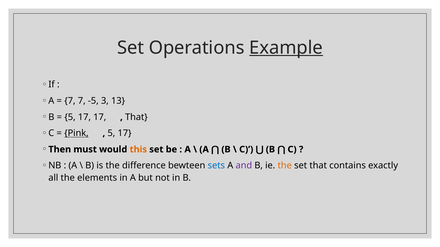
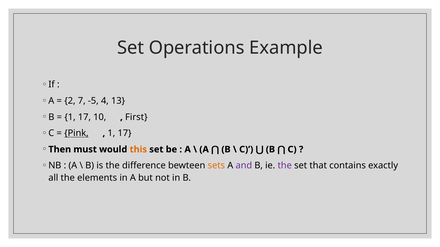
Example underline: present -> none
7 at (70, 101): 7 -> 2
3: 3 -> 4
5 at (70, 117): 5 -> 1
17 17: 17 -> 10
That at (136, 117): That -> First
5 at (111, 133): 5 -> 1
sets colour: blue -> orange
the at (285, 166) colour: orange -> purple
